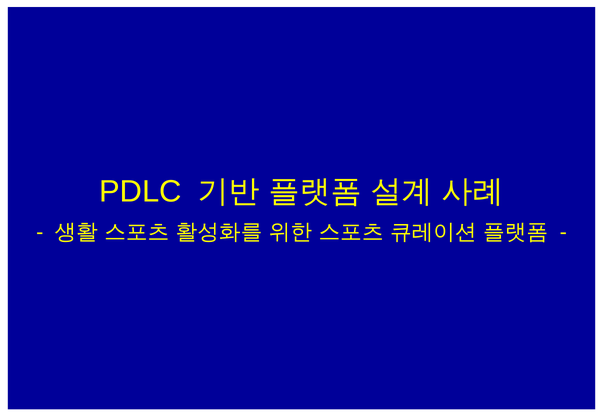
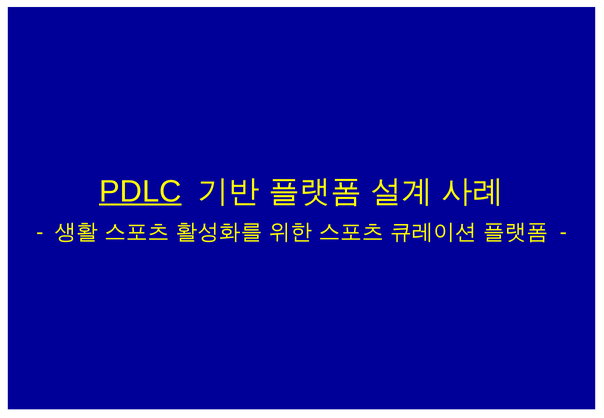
PDLC underline: none -> present
